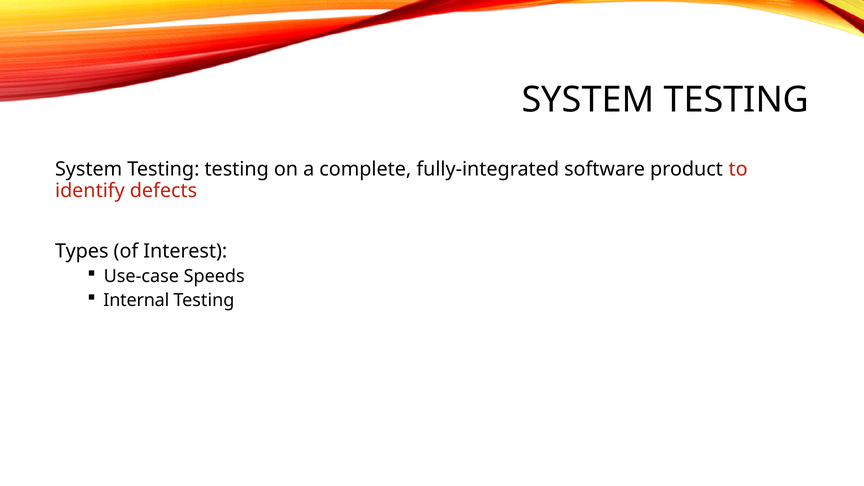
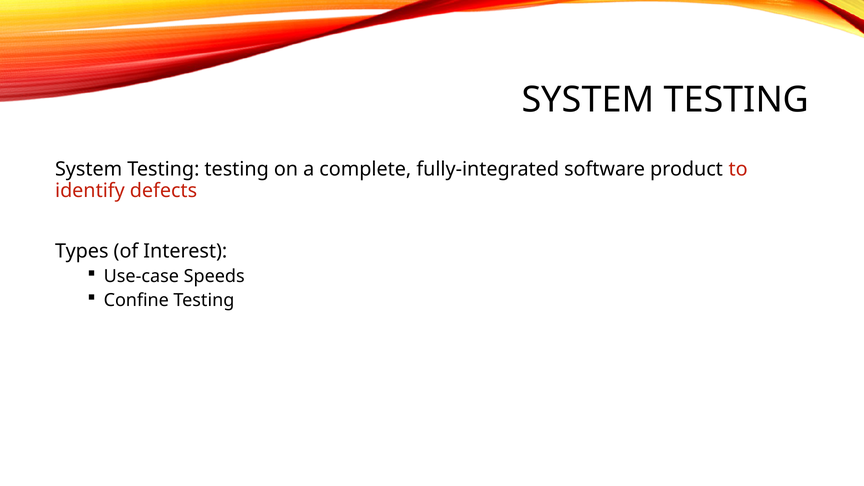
Internal: Internal -> Confine
